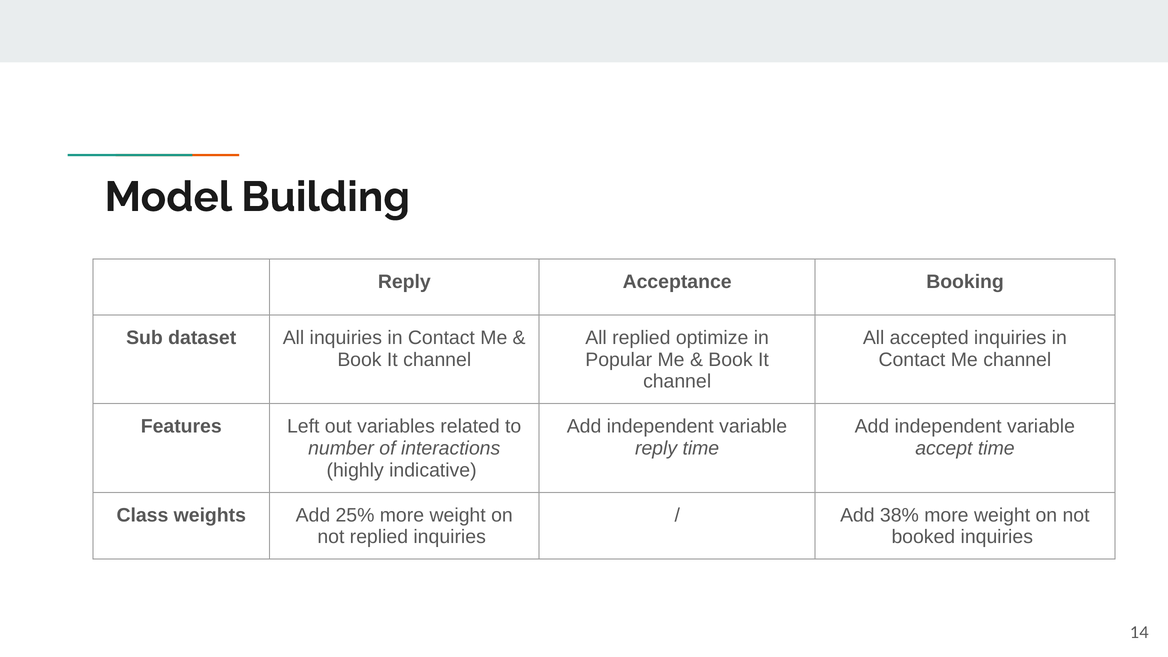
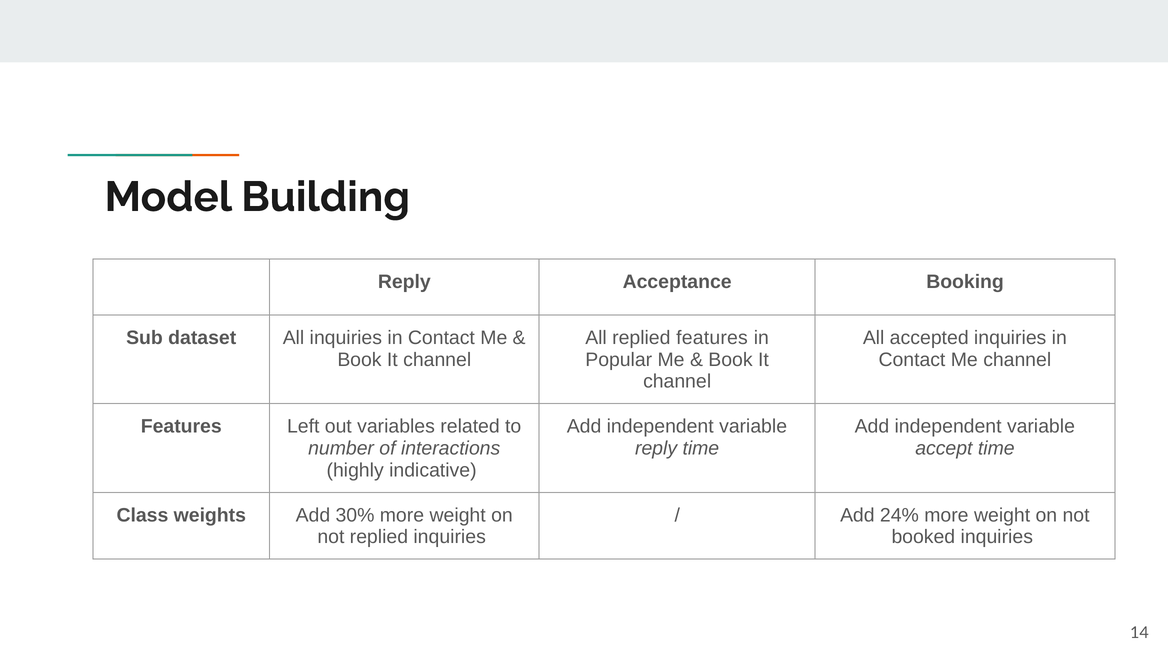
replied optimize: optimize -> features
25%: 25% -> 30%
38%: 38% -> 24%
